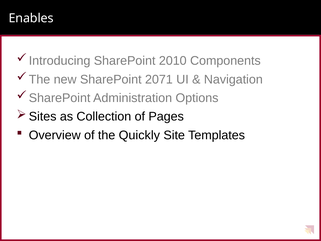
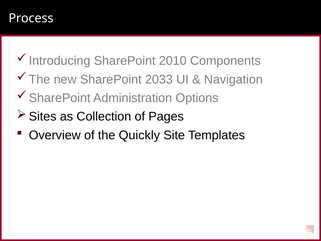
Enables: Enables -> Process
2071: 2071 -> 2033
